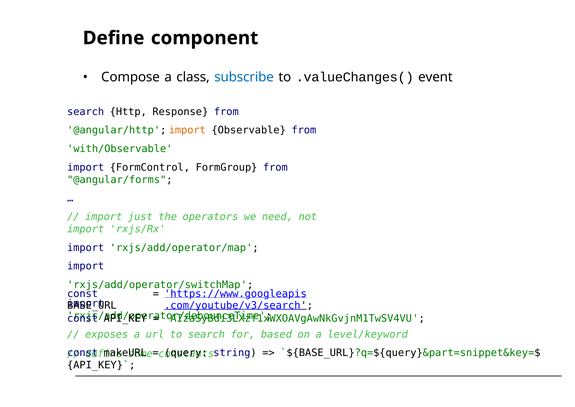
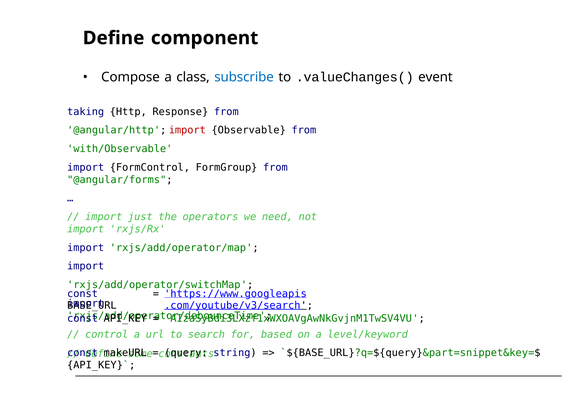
search at (86, 112): search -> taking
import at (187, 130) colour: orange -> red
exposes: exposes -> control
